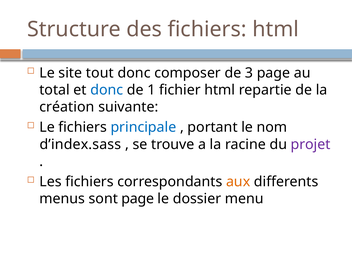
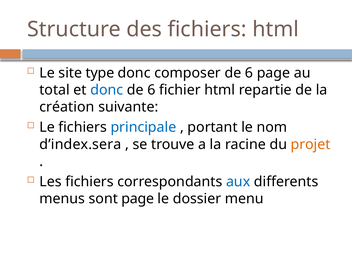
tout: tout -> type
composer de 3: 3 -> 6
1 at (151, 90): 1 -> 6
d’index.sass: d’index.sass -> d’index.sera
projet colour: purple -> orange
aux colour: orange -> blue
